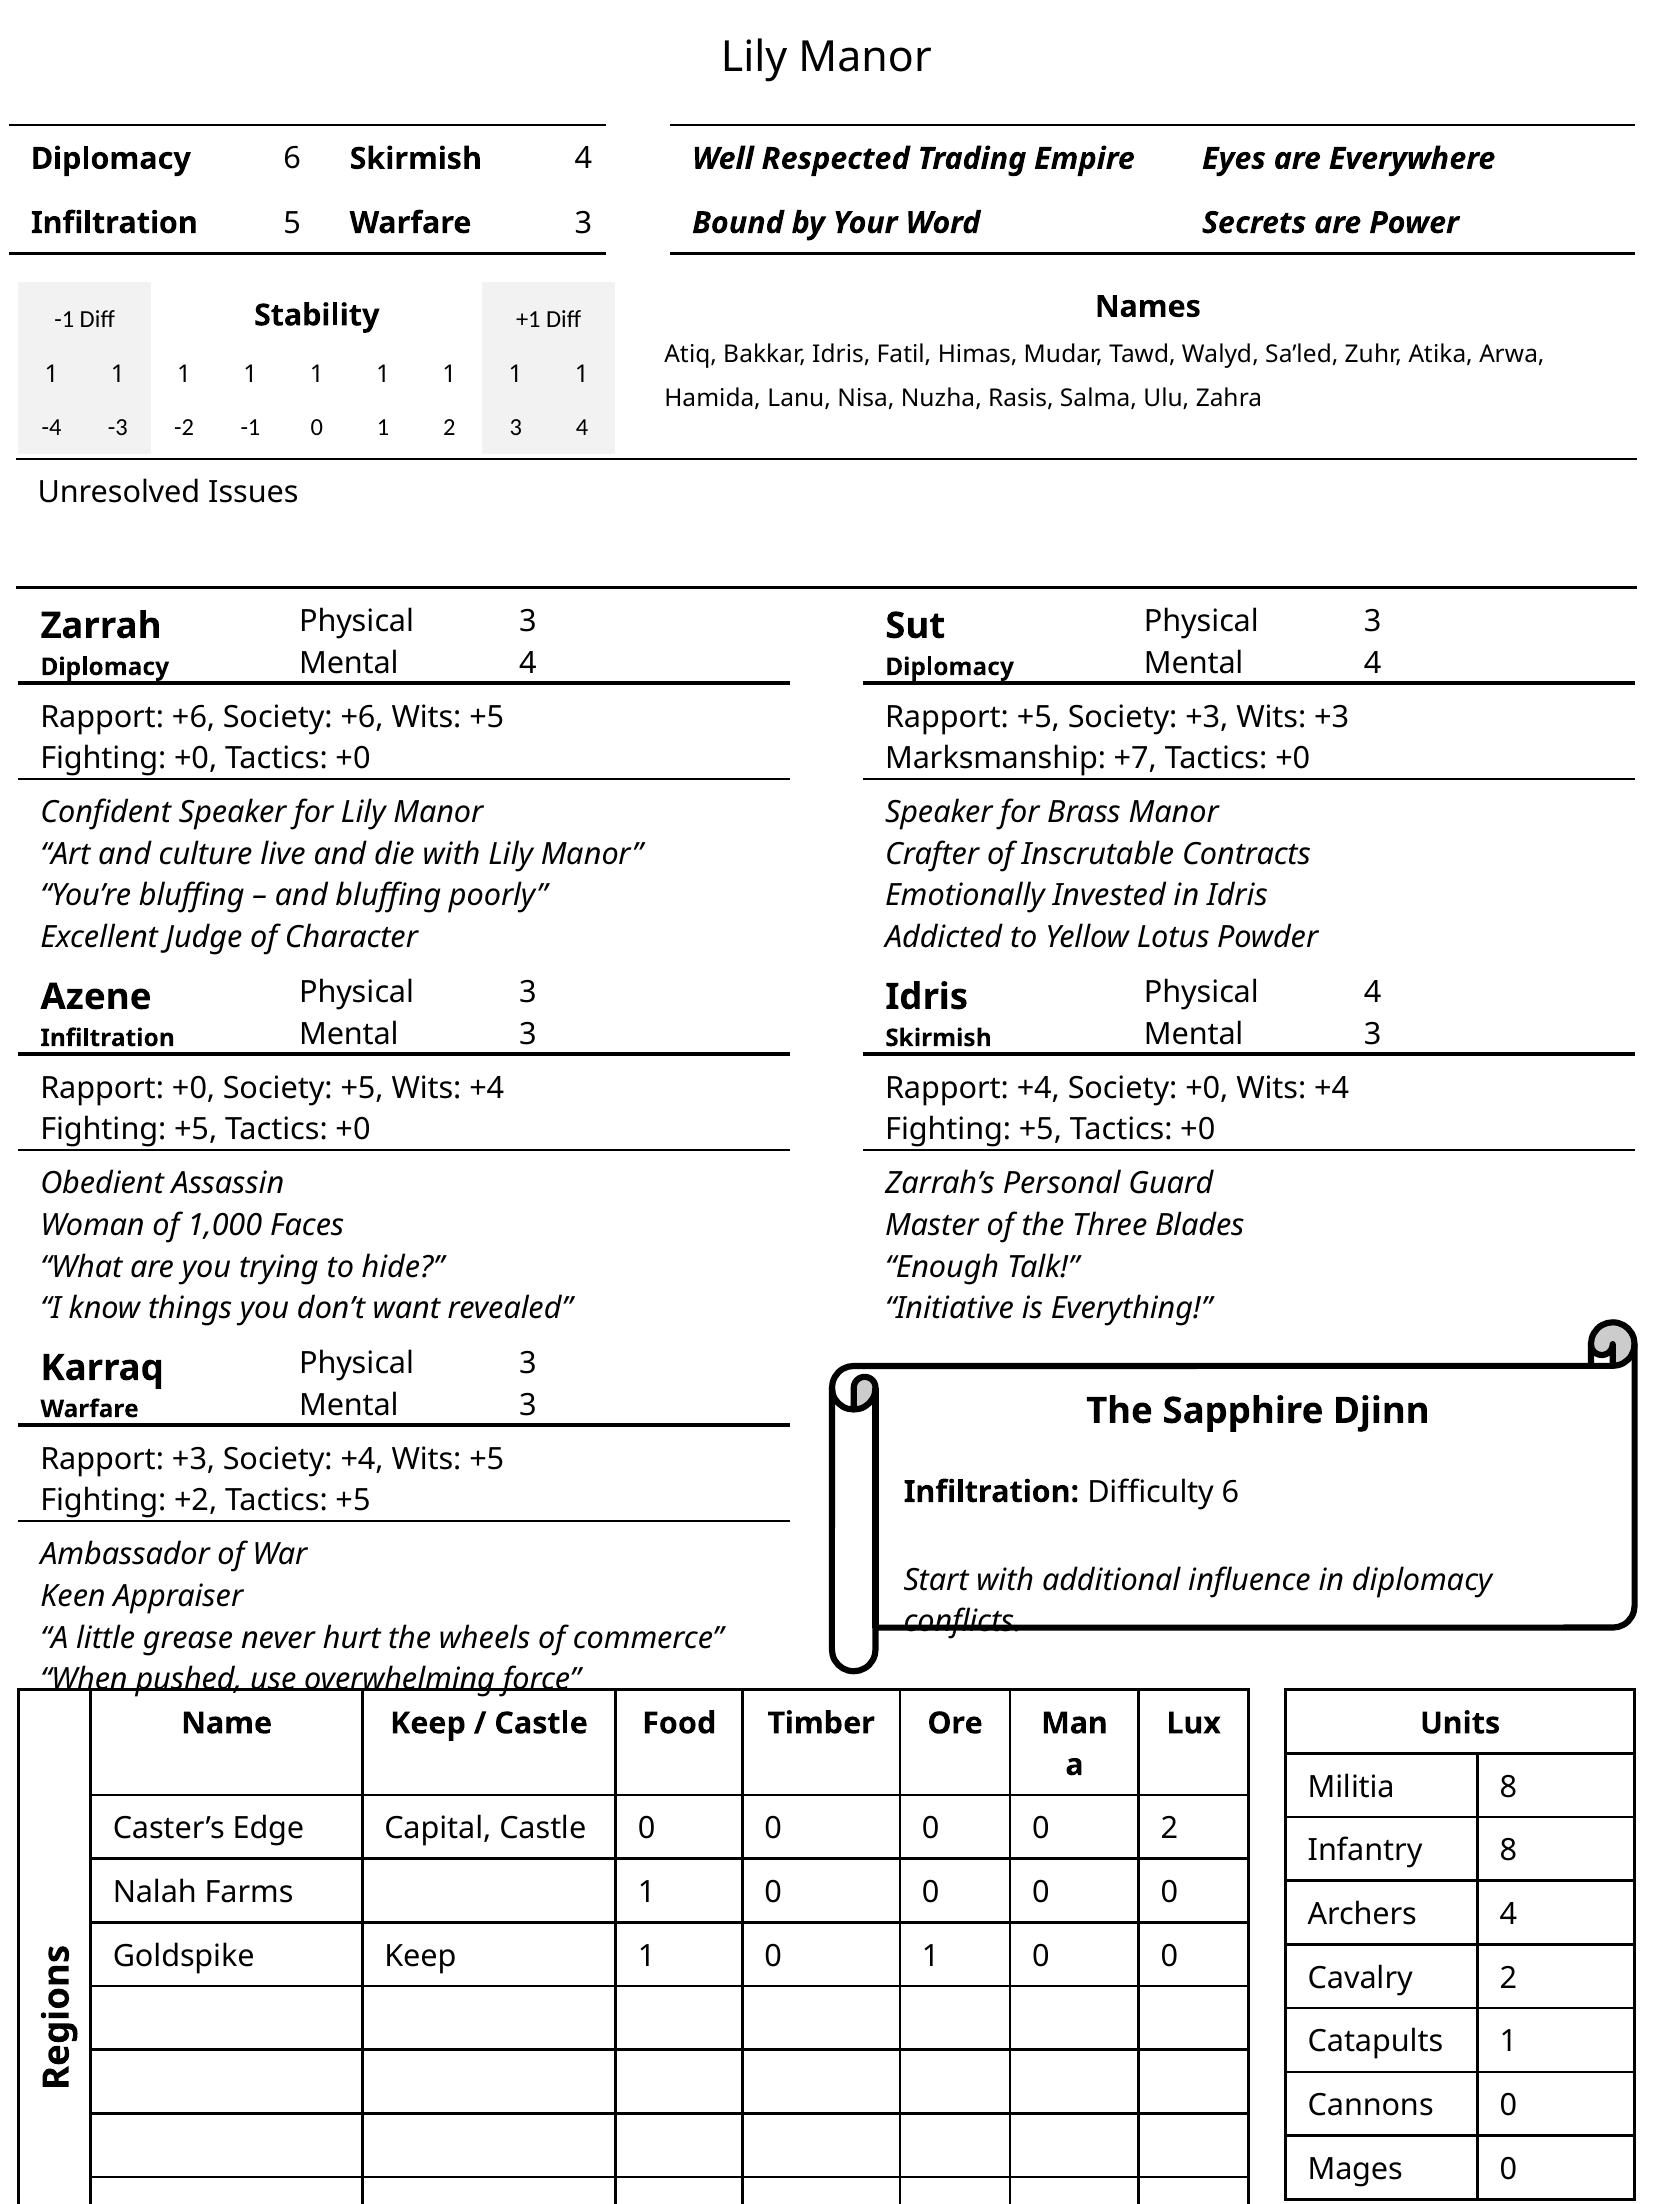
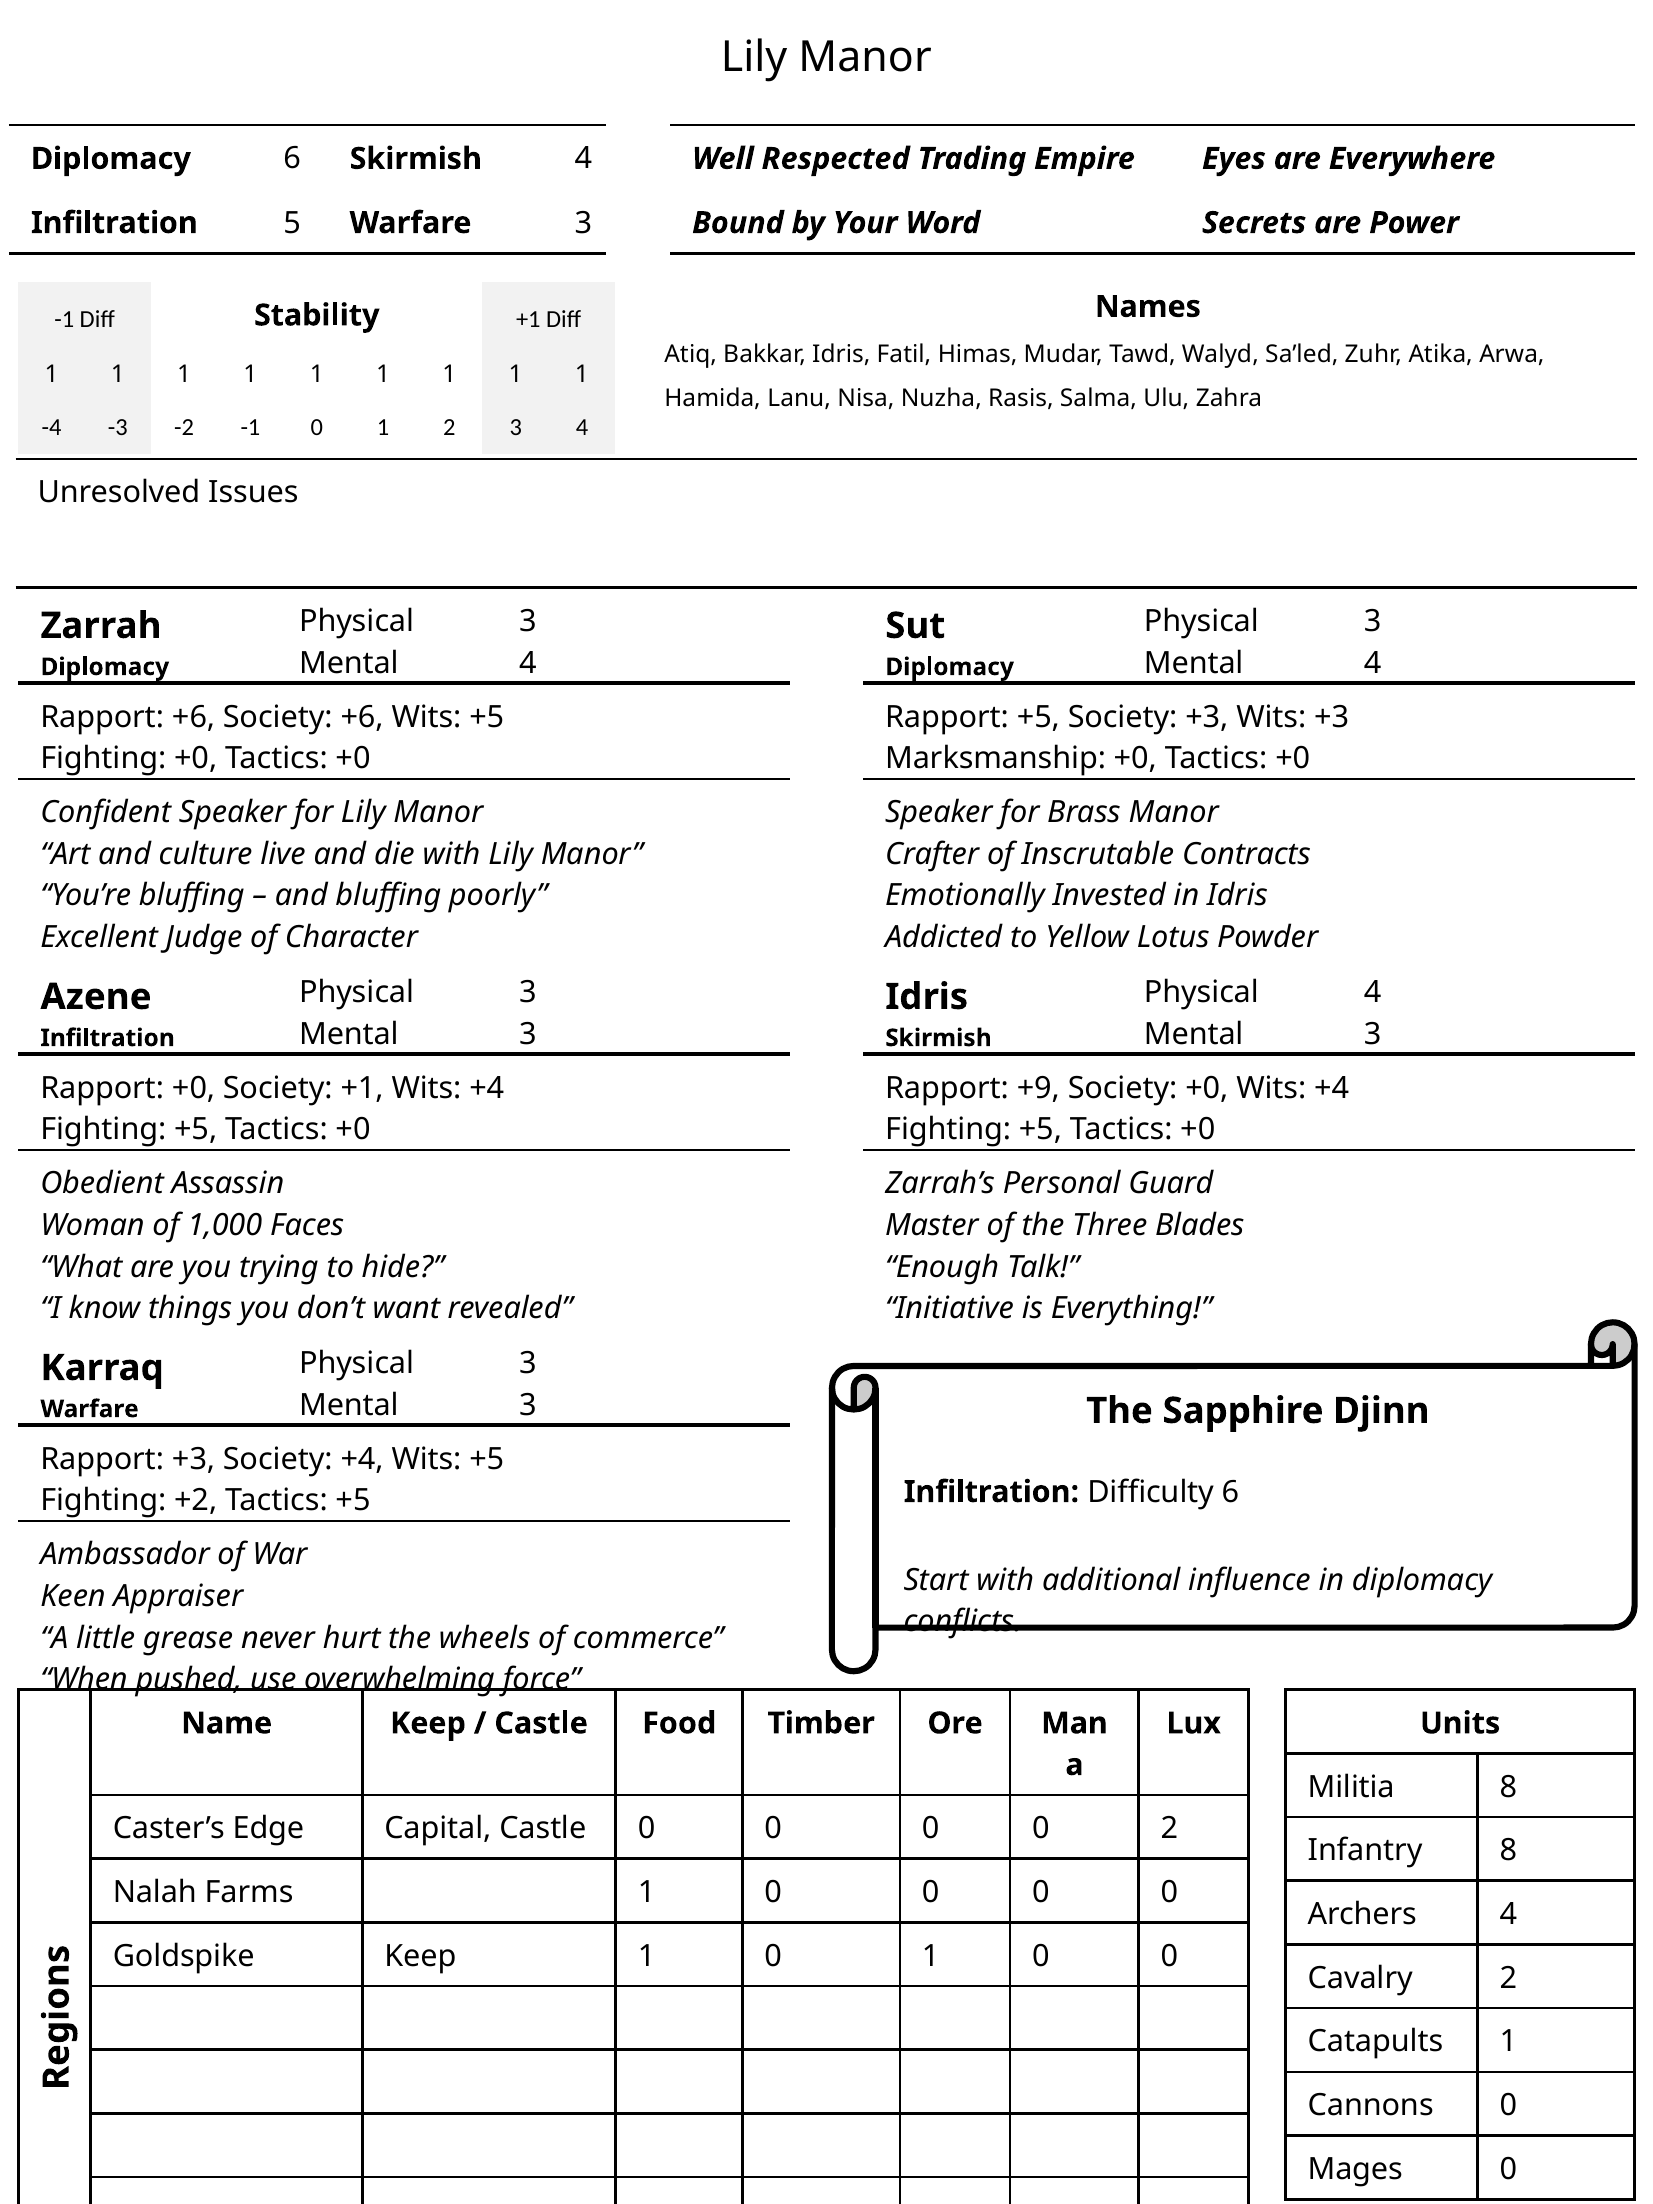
Marksmanship +7: +7 -> +0
Society +5: +5 -> +1
Rapport +4: +4 -> +9
